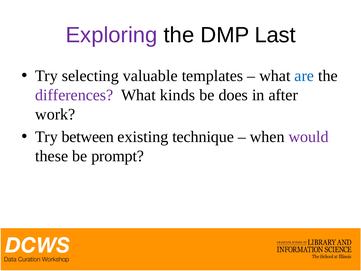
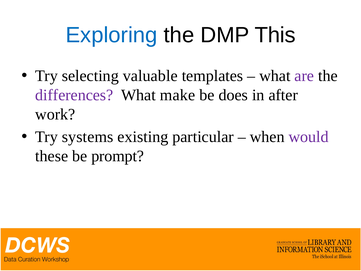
Exploring colour: purple -> blue
Last: Last -> This
are colour: blue -> purple
kinds: kinds -> make
between: between -> systems
technique: technique -> particular
